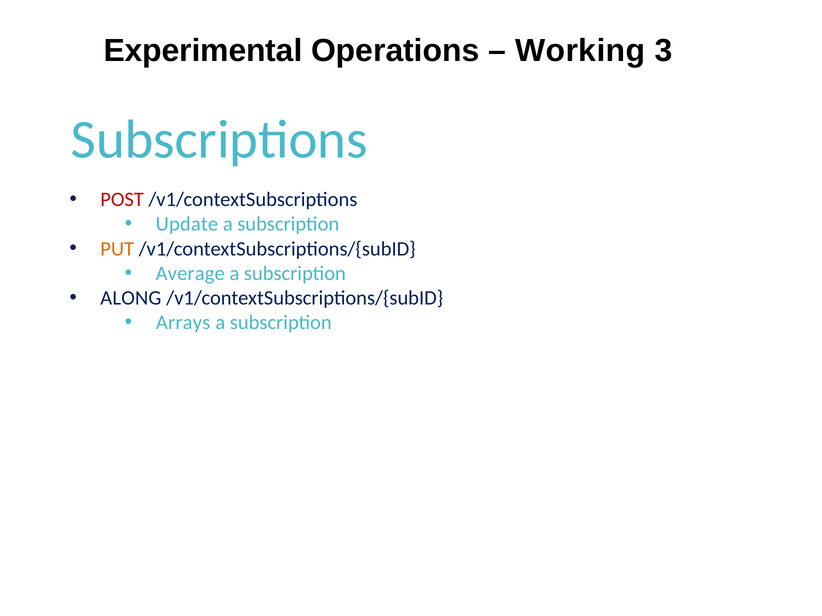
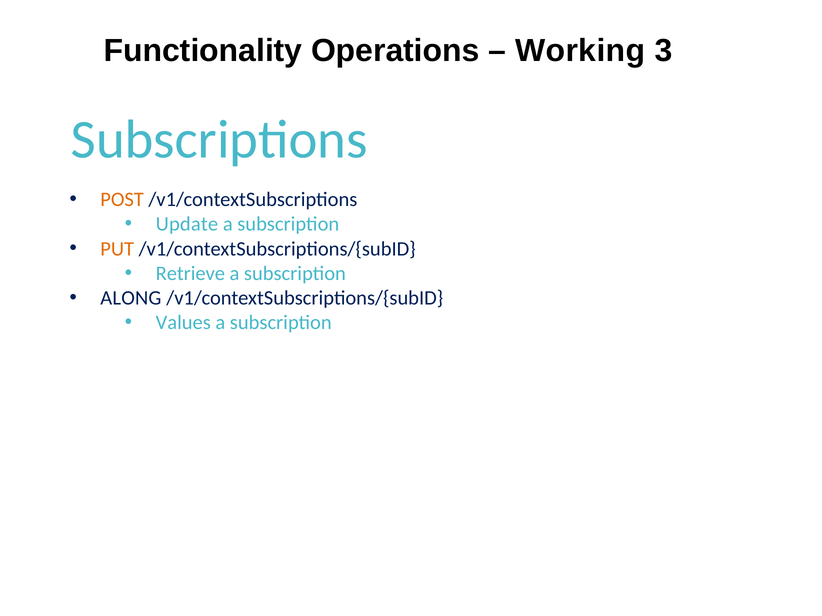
Experimental: Experimental -> Functionality
POST colour: red -> orange
Average: Average -> Retrieve
Arrays: Arrays -> Values
